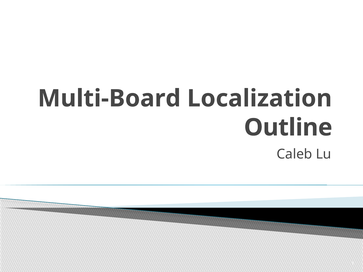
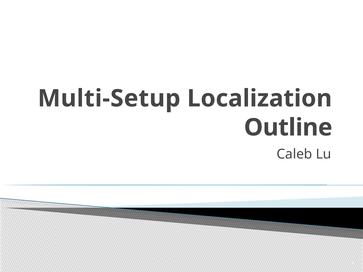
Multi-Board: Multi-Board -> Multi-Setup
